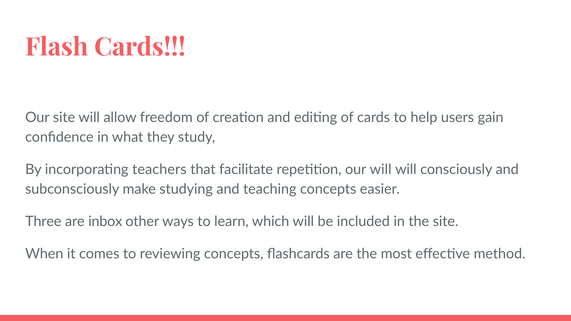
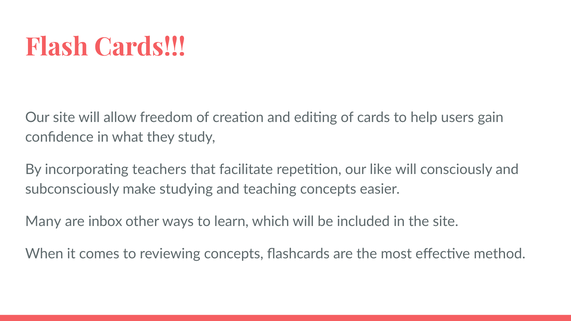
our will: will -> like
Three: Three -> Many
